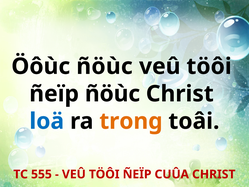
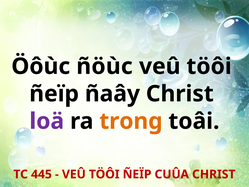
ñeïp ñöùc: ñöùc -> ñaây
loä colour: blue -> purple
555: 555 -> 445
